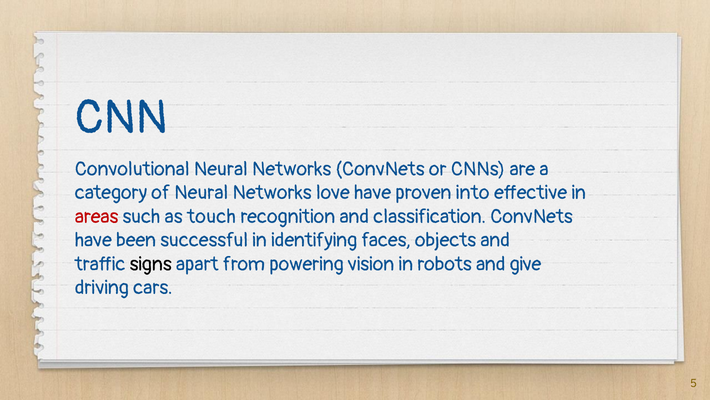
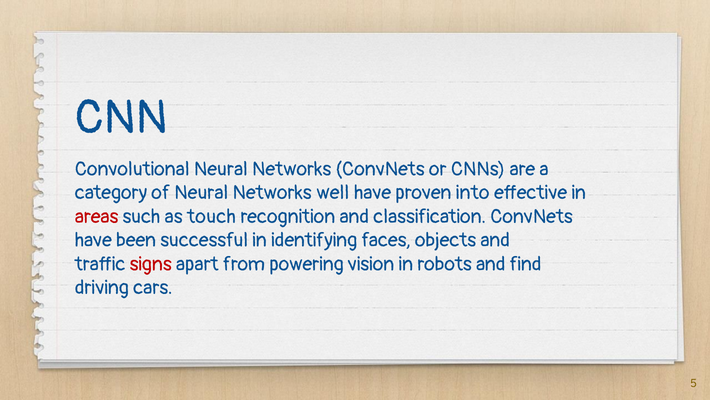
love: love -> well
signs colour: black -> red
give: give -> find
